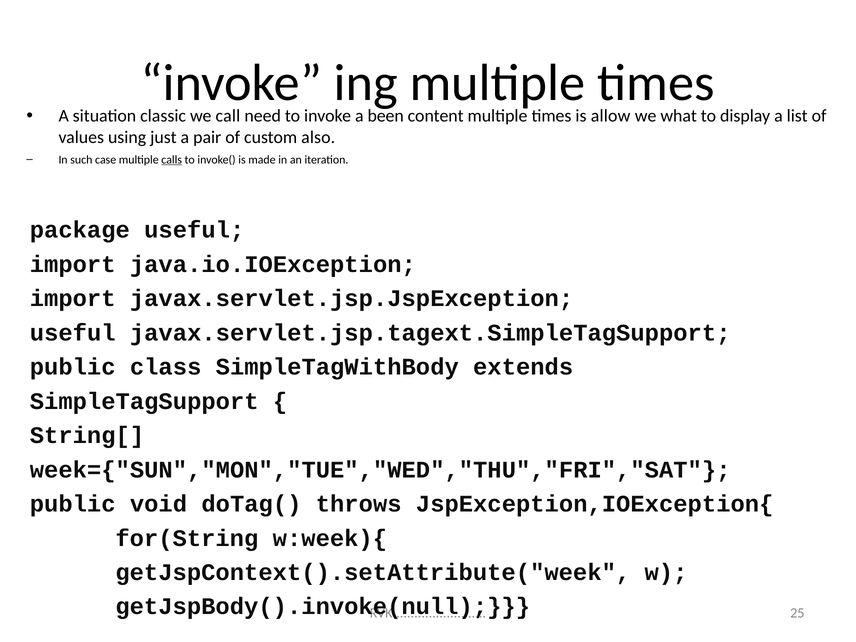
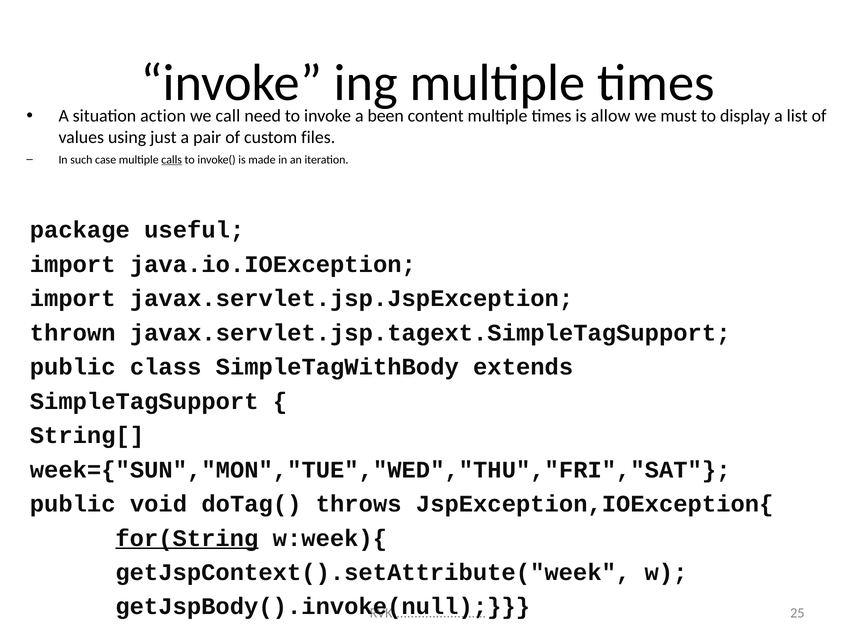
classic: classic -> action
what: what -> must
also: also -> files
useful at (73, 333): useful -> thrown
for(String underline: none -> present
